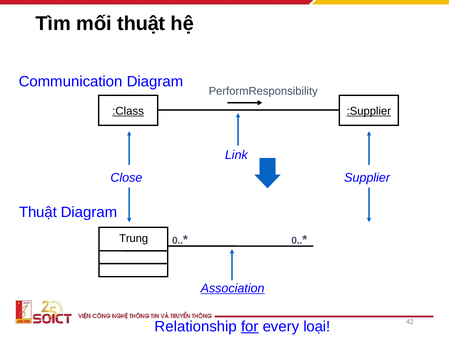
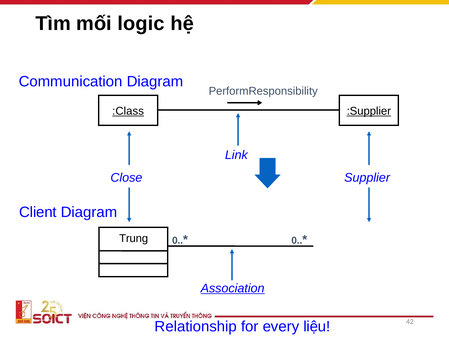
mối thuật: thuật -> logic
Thuật at (38, 212): Thuật -> Client
for underline: present -> none
loại: loại -> liệu
